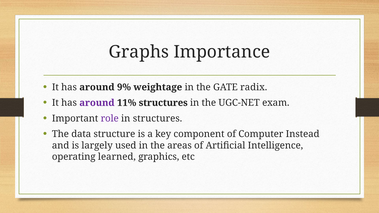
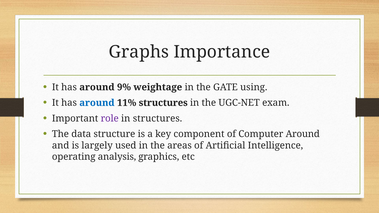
radix: radix -> using
around at (97, 103) colour: purple -> blue
Computer Instead: Instead -> Around
learned: learned -> analysis
